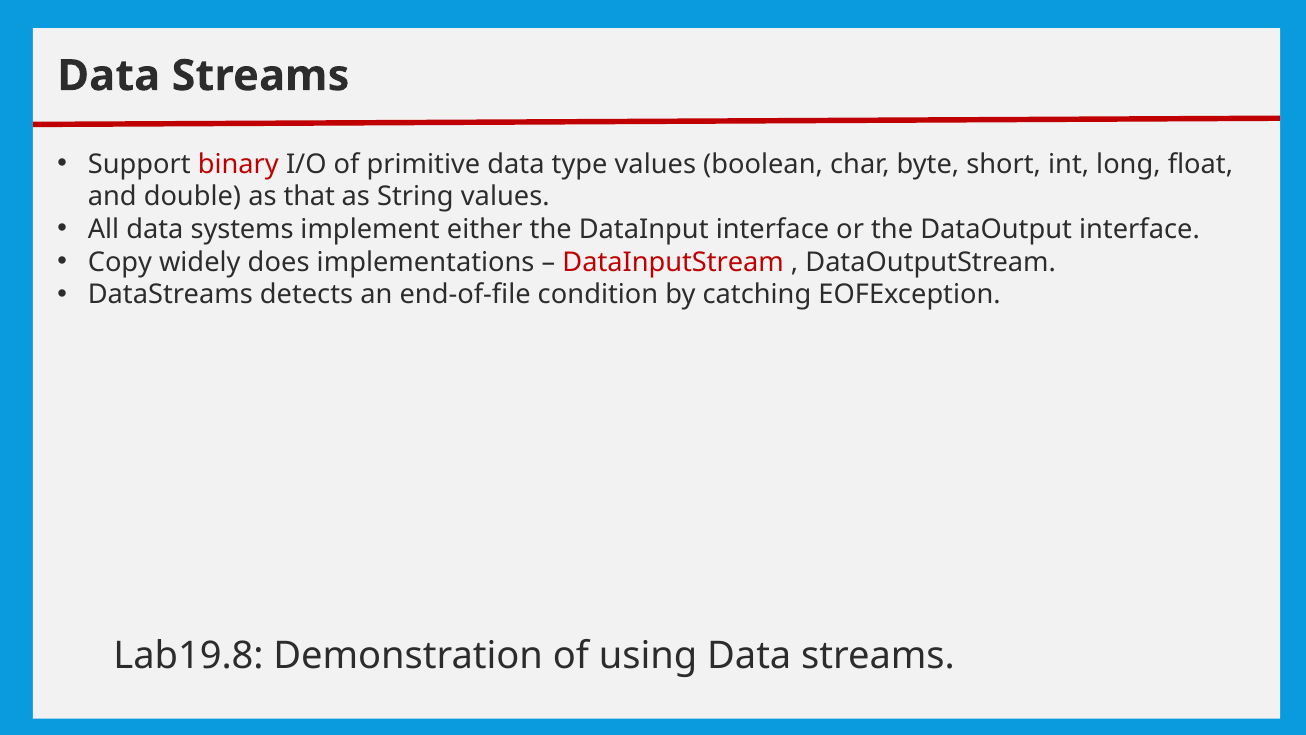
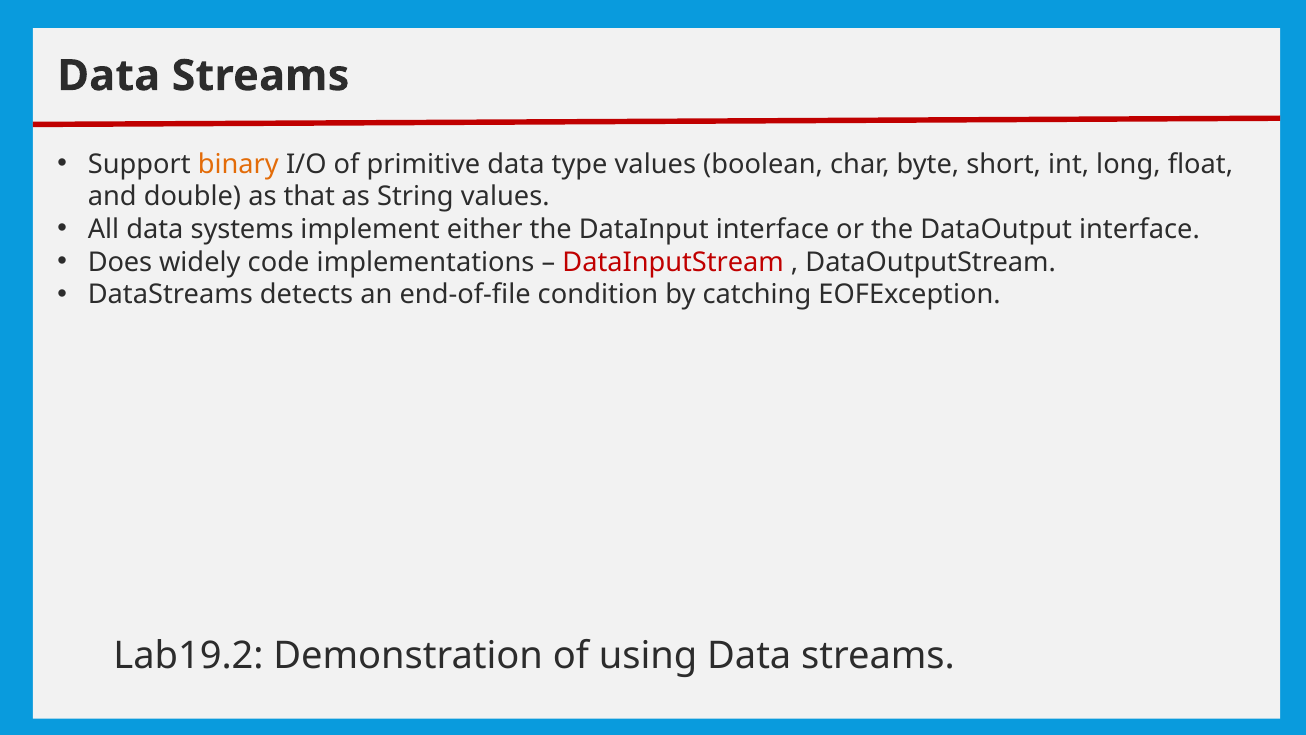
binary colour: red -> orange
Copy: Copy -> Does
does: does -> code
Lab19.8: Lab19.8 -> Lab19.2
